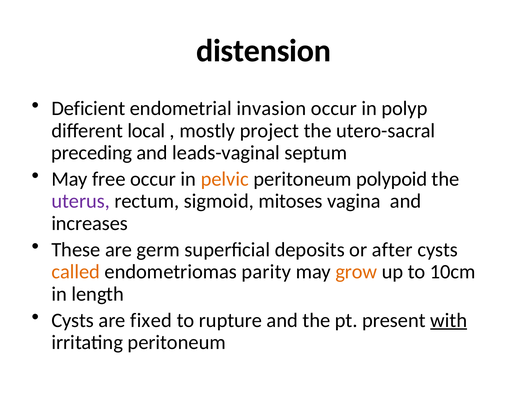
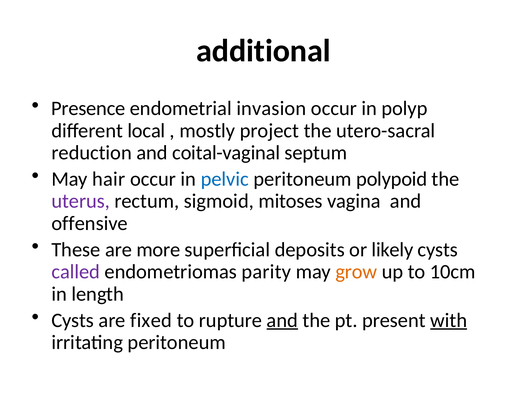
distension: distension -> additional
Deficient: Deficient -> Presence
preceding: preceding -> reduction
leads-vaginal: leads-vaginal -> coital-vaginal
free: free -> hair
pelvic colour: orange -> blue
increases: increases -> offensive
germ: germ -> more
after: after -> likely
called colour: orange -> purple
and at (282, 320) underline: none -> present
